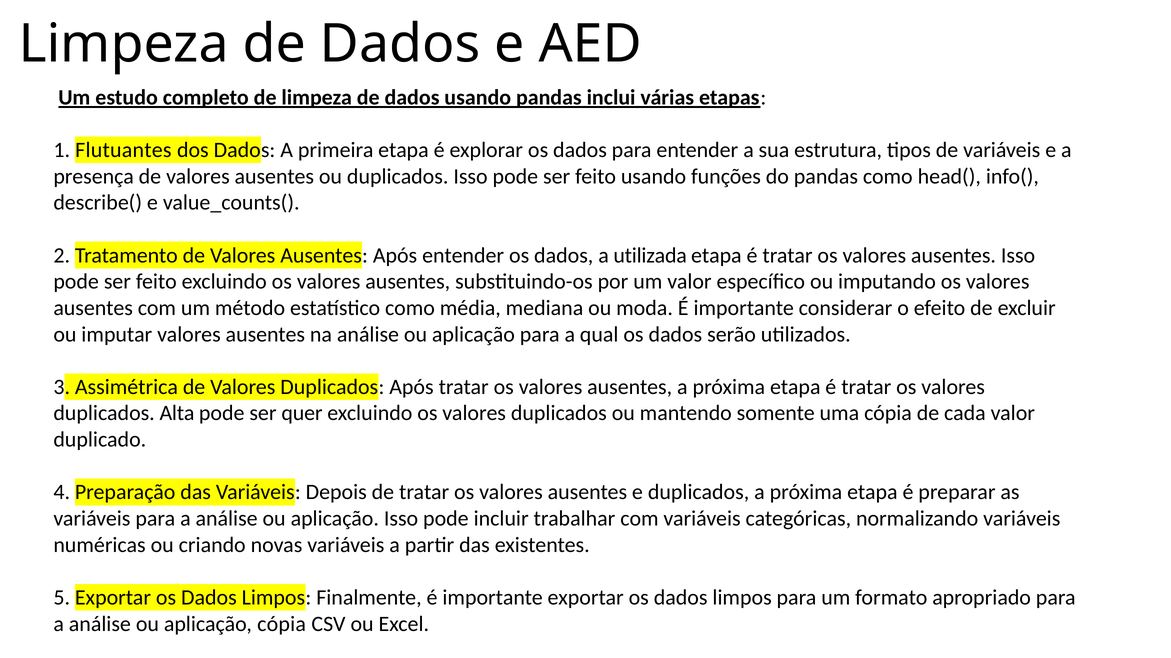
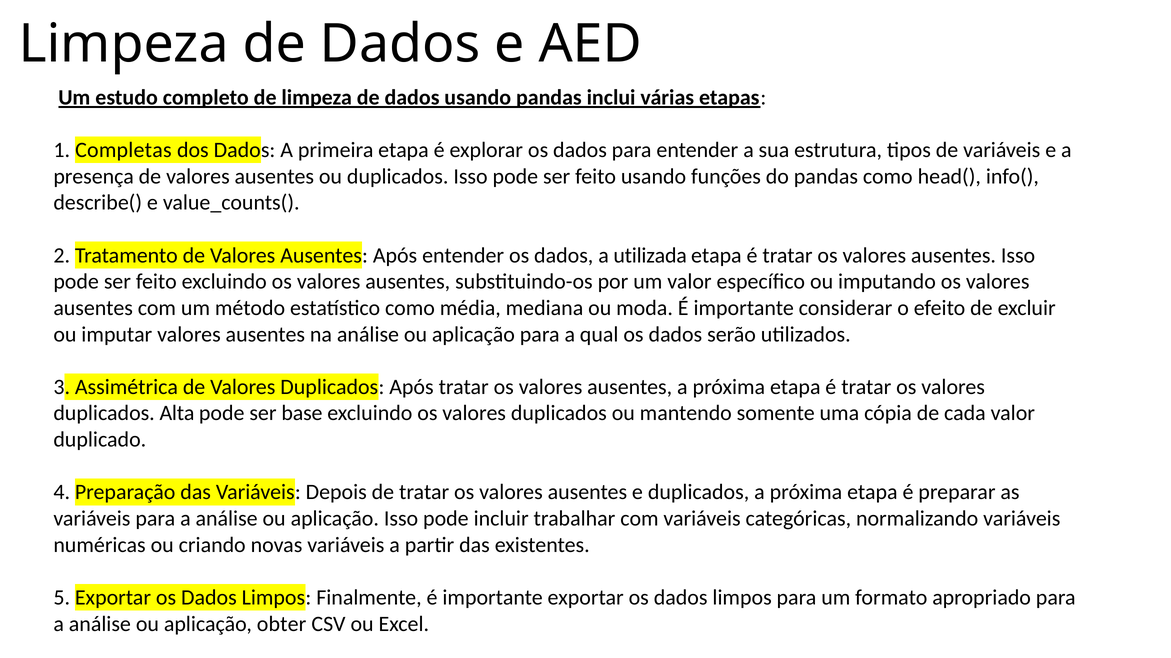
Flutuantes: Flutuantes -> Completas
quer: quer -> base
aplicação cópia: cópia -> obter
